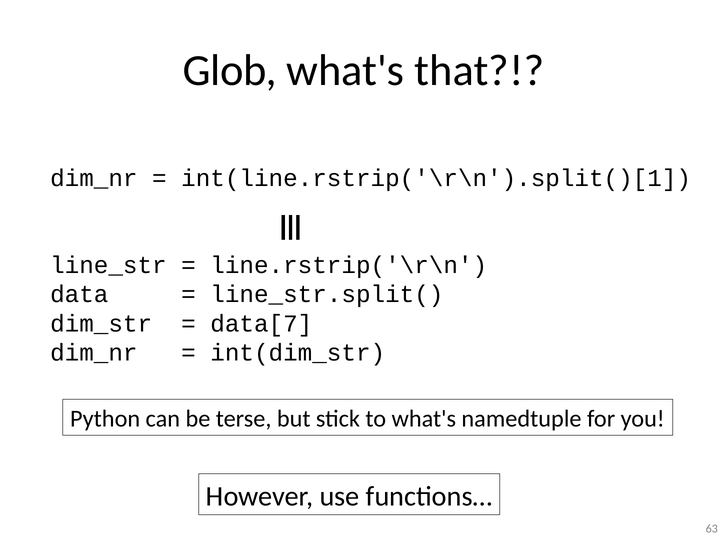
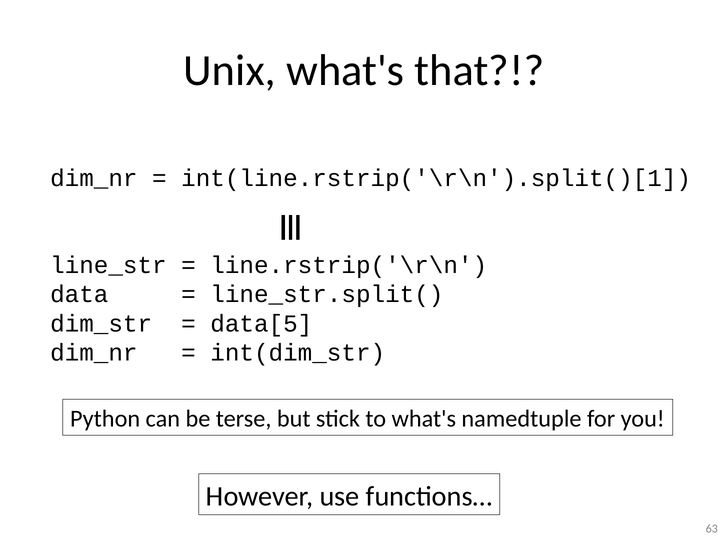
Glob: Glob -> Unix
data[7: data[7 -> data[5
